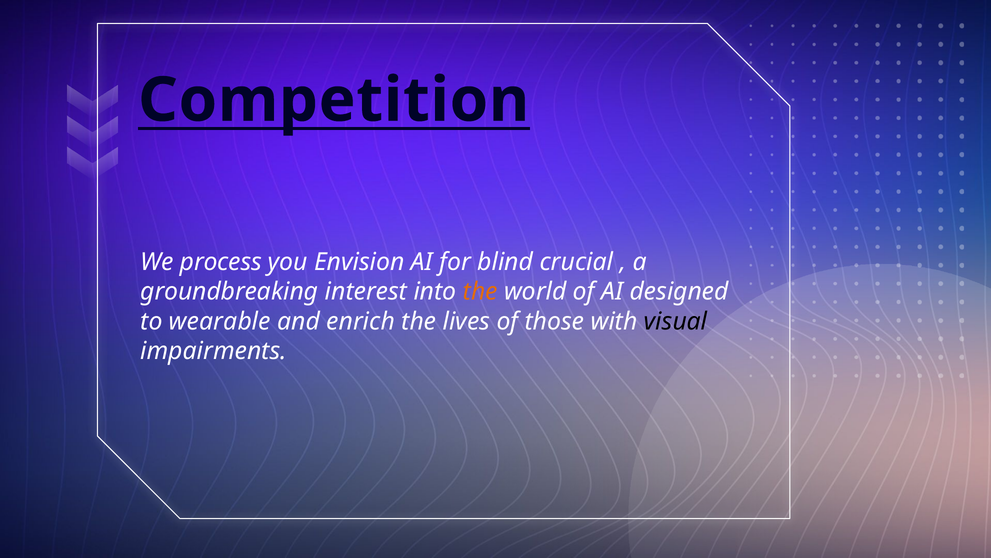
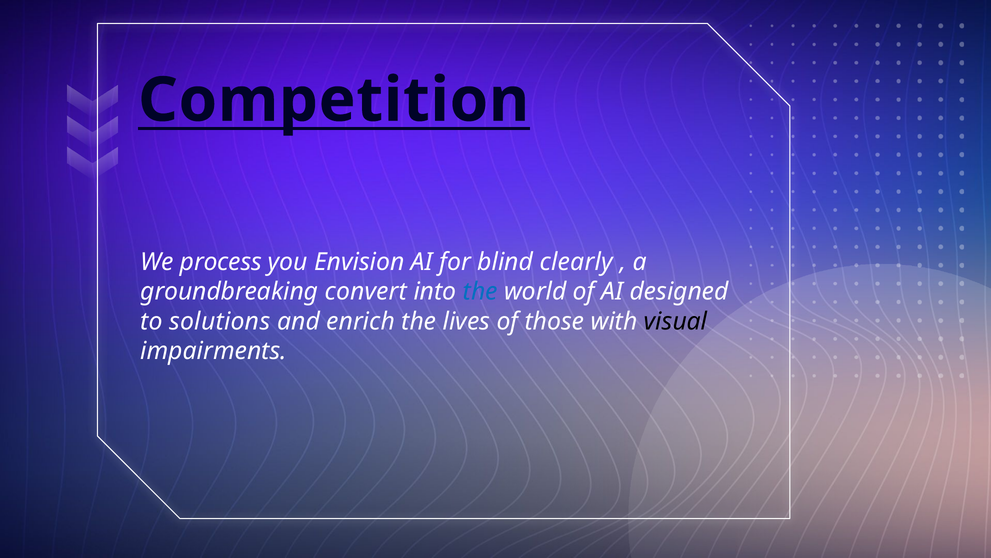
crucial: crucial -> clearly
interest: interest -> convert
the at (480, 291) colour: orange -> blue
wearable: wearable -> solutions
